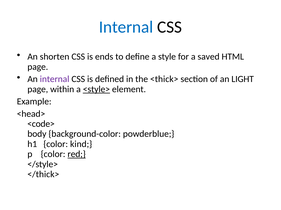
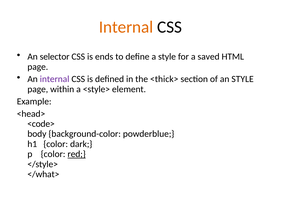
Internal at (126, 27) colour: blue -> orange
shorten: shorten -> selector
an LIGHT: LIGHT -> STYLE
<style> underline: present -> none
kind: kind -> dark
</thick>: </thick> -> </what>
